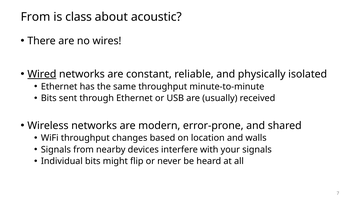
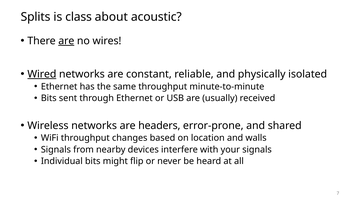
From at (35, 17): From -> Splits
are at (66, 41) underline: none -> present
modern: modern -> headers
